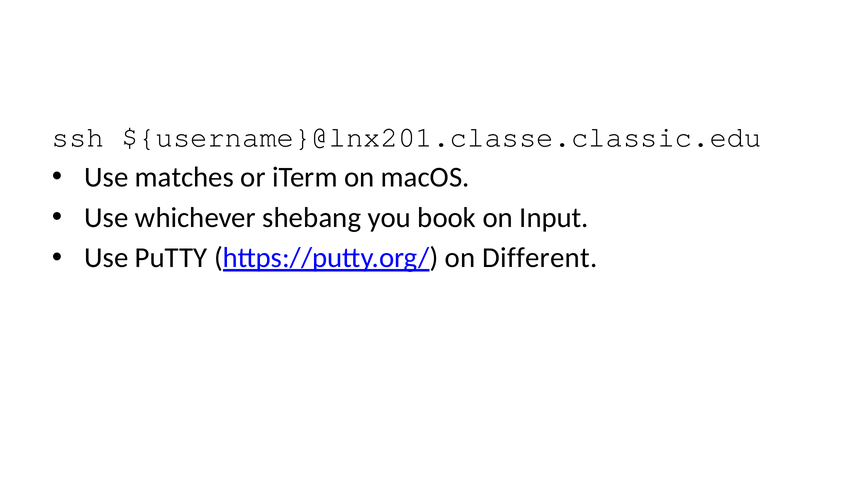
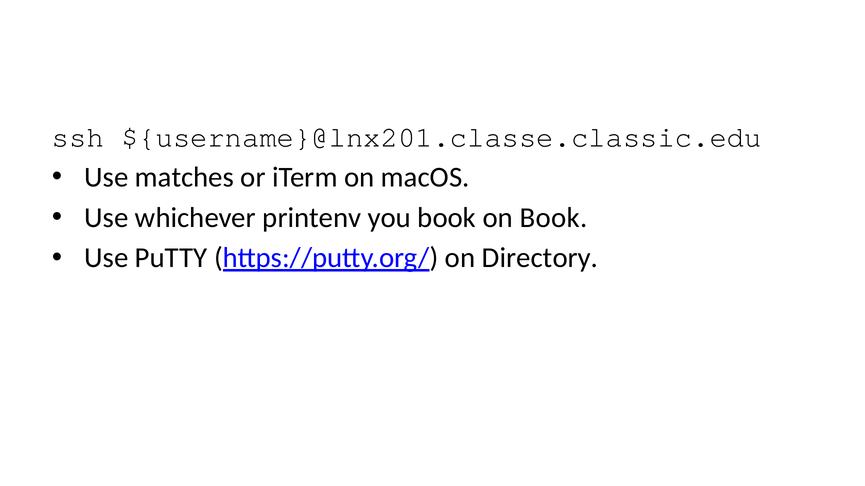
shebang: shebang -> printenv
on Input: Input -> Book
Different: Different -> Directory
